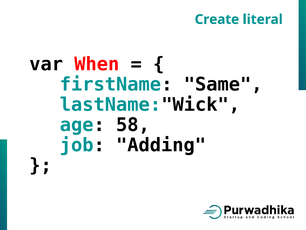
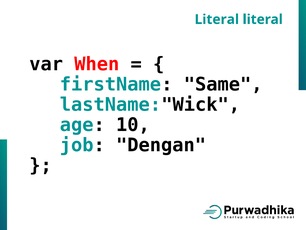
Create at (217, 19): Create -> Literal
58: 58 -> 10
Adding: Adding -> Dengan
